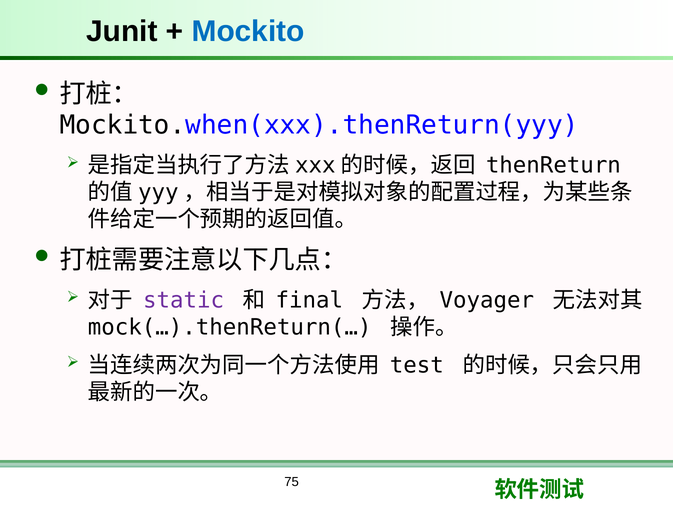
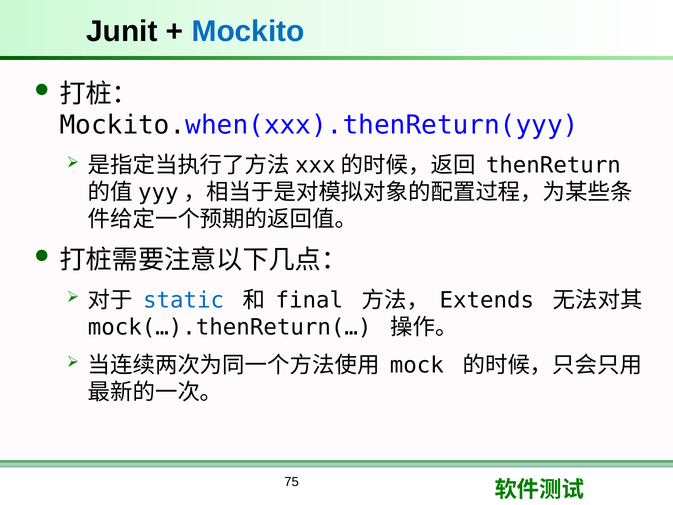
static colour: purple -> blue
Voyager: Voyager -> Extends
test: test -> mock
